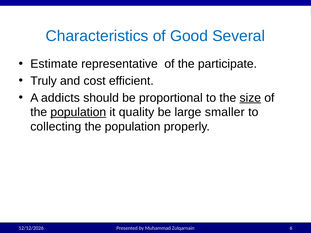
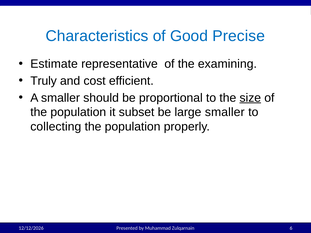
Several: Several -> Precise
participate: participate -> examining
A addicts: addicts -> smaller
population at (78, 112) underline: present -> none
quality: quality -> subset
